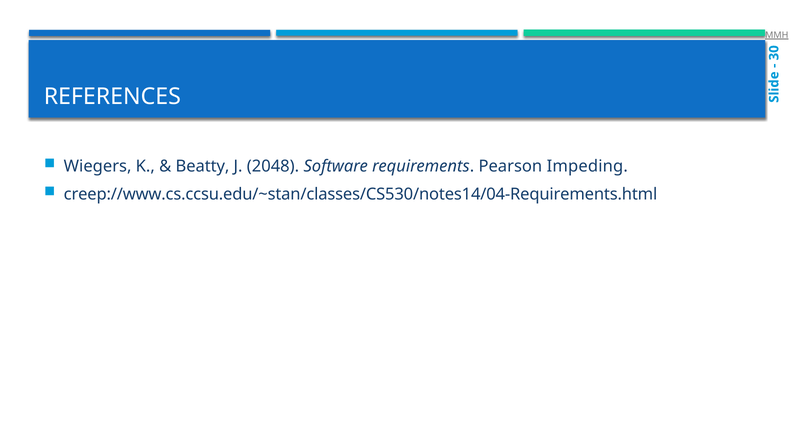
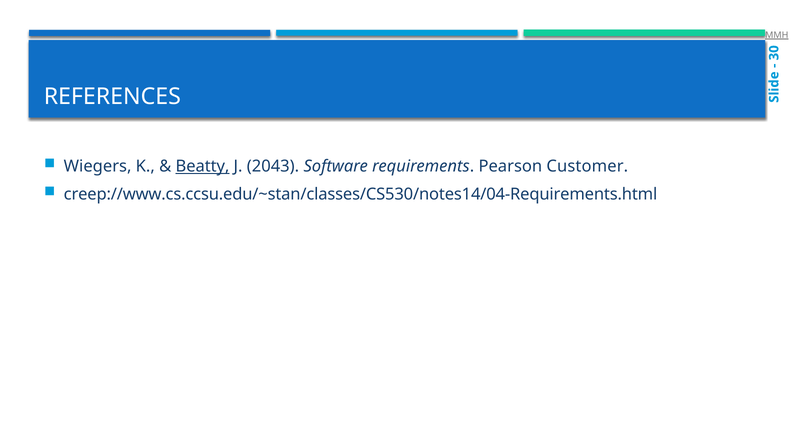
Beatty underline: none -> present
2048: 2048 -> 2043
Impeding: Impeding -> Customer
